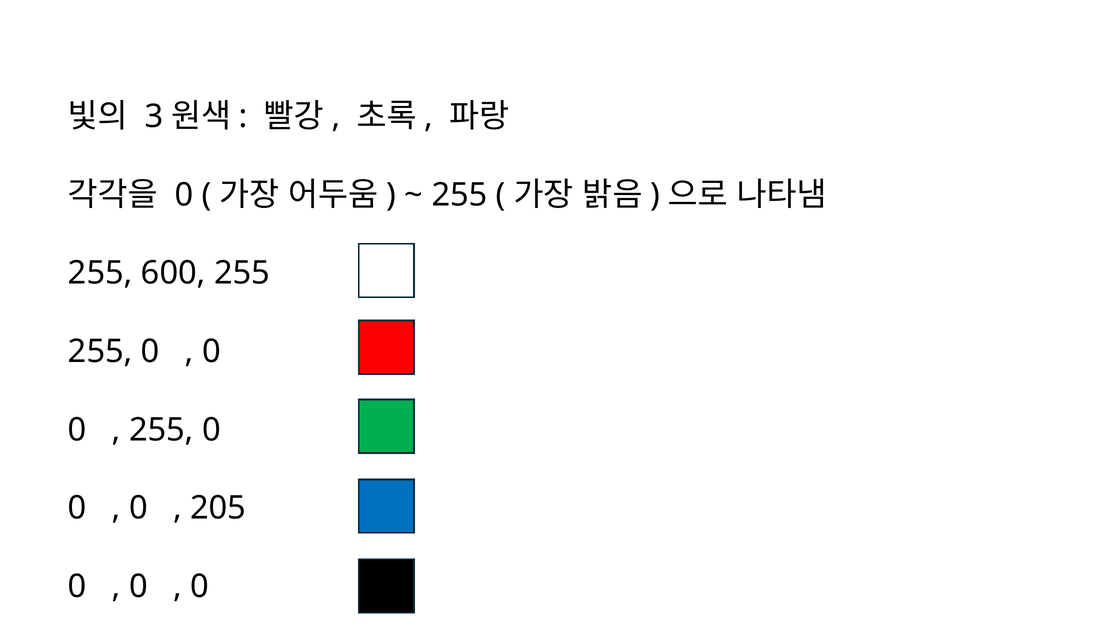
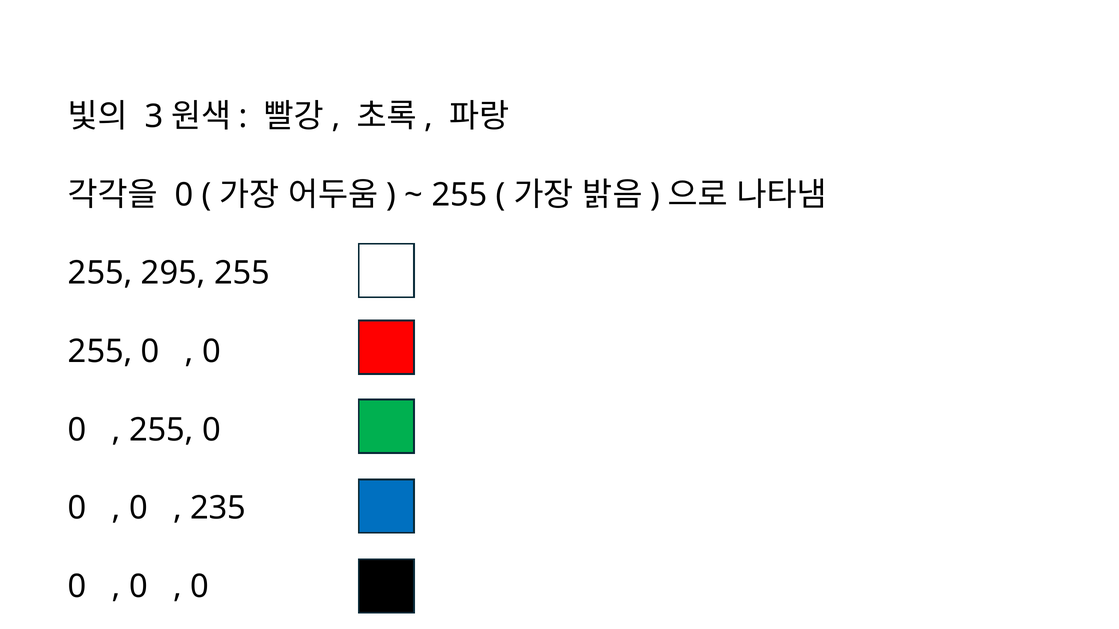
600: 600 -> 295
205: 205 -> 235
